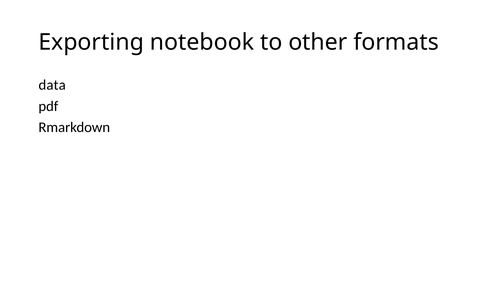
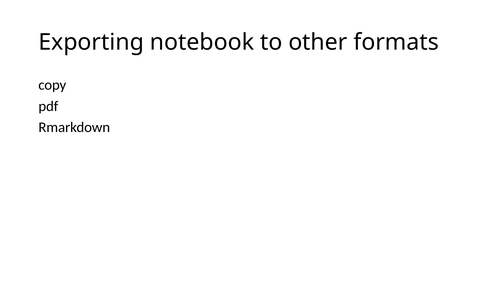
data: data -> copy
